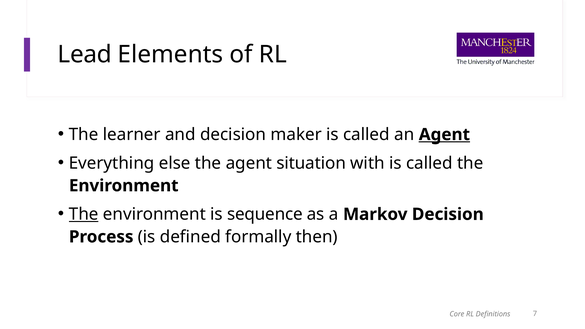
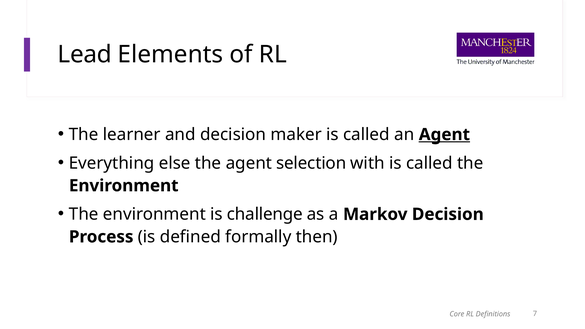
situation: situation -> selection
The at (84, 214) underline: present -> none
sequence: sequence -> challenge
